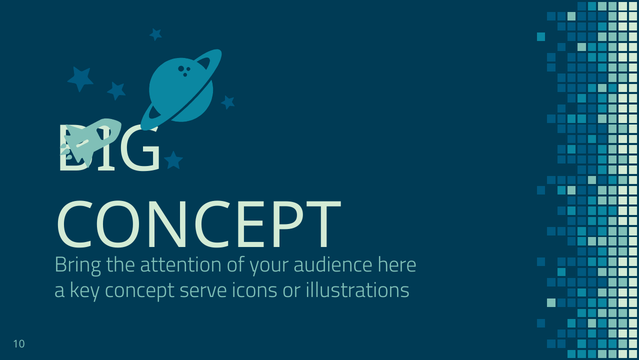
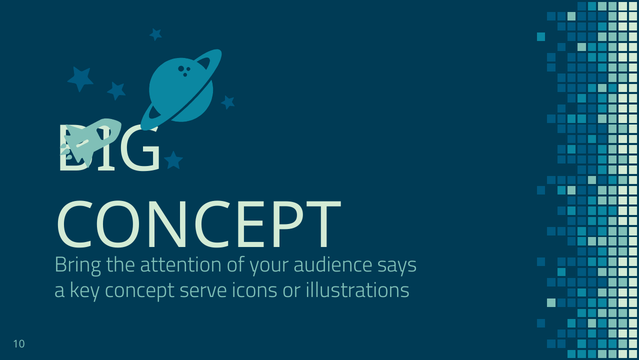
here: here -> says
